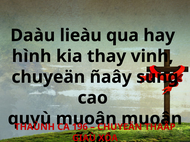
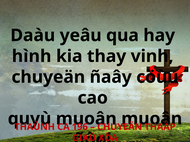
lieàu: lieàu -> yeâu
sung: sung -> cöùu
